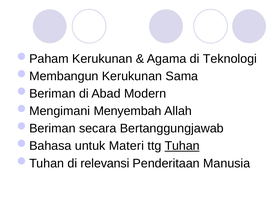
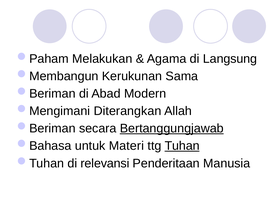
Kerukunan at (102, 59): Kerukunan -> Melakukan
Teknologi: Teknologi -> Langsung
Menyembah: Menyembah -> Diterangkan
Bertanggungjawab underline: none -> present
